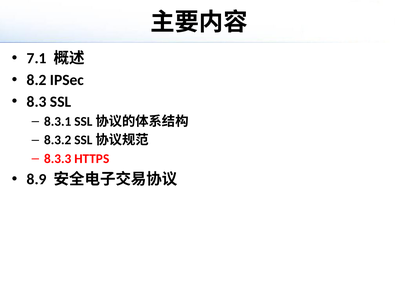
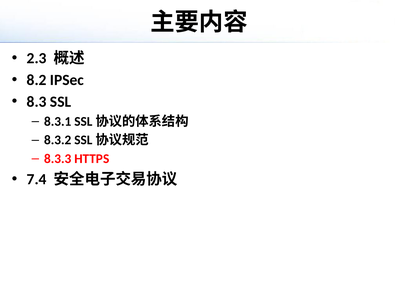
7.1: 7.1 -> 2.3
8.9: 8.9 -> 7.4
